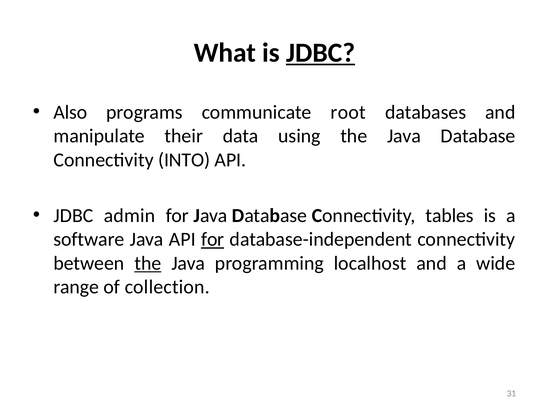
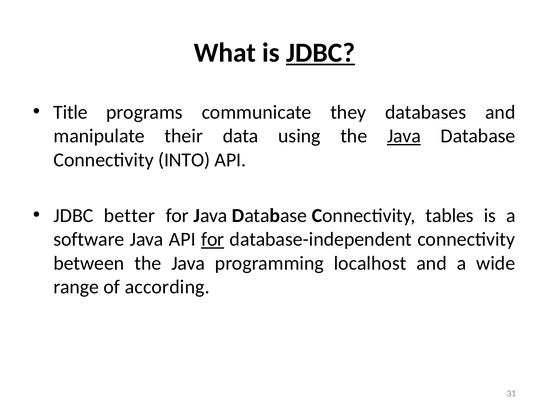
Also: Also -> Title
root: root -> they
Java at (404, 136) underline: none -> present
admin: admin -> better
the at (148, 263) underline: present -> none
collection: collection -> according
